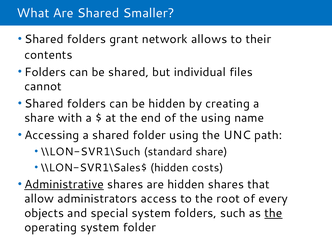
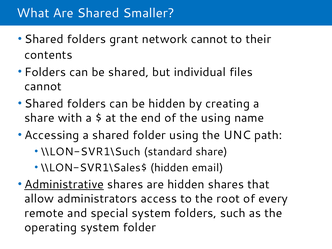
network allows: allows -> cannot
costs: costs -> email
objects: objects -> remote
the at (273, 213) underline: present -> none
